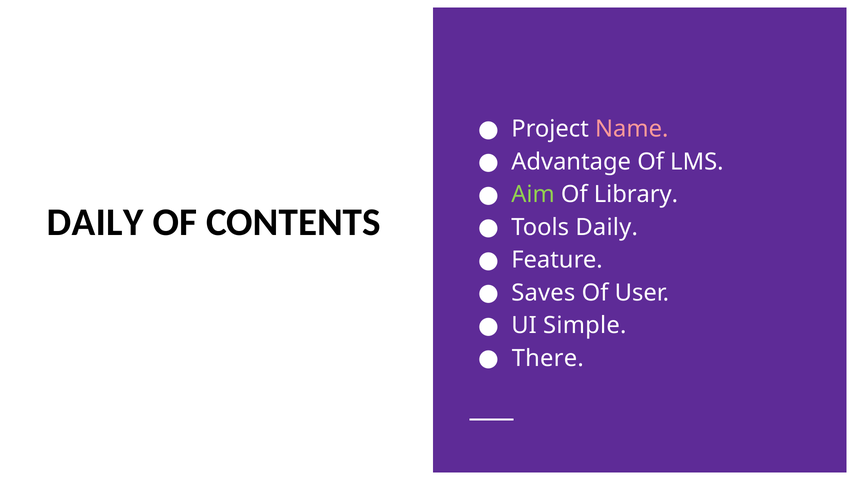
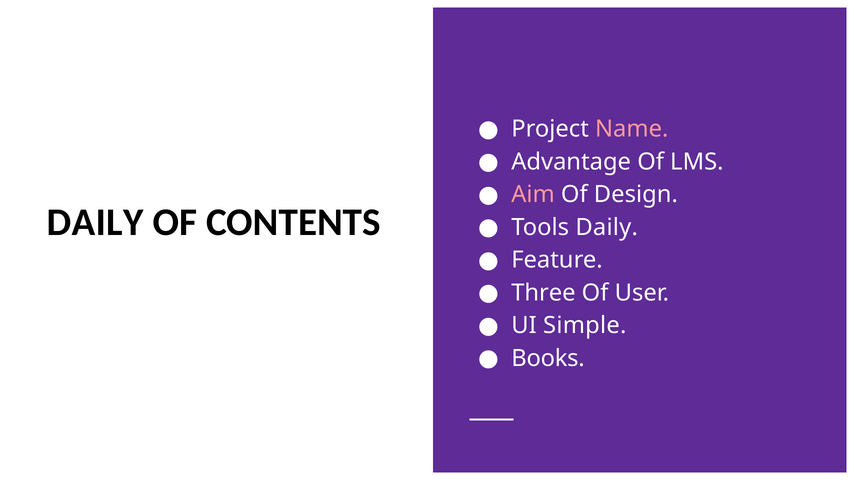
Aim colour: light green -> pink
Library: Library -> Design
Saves: Saves -> Three
There: There -> Books
